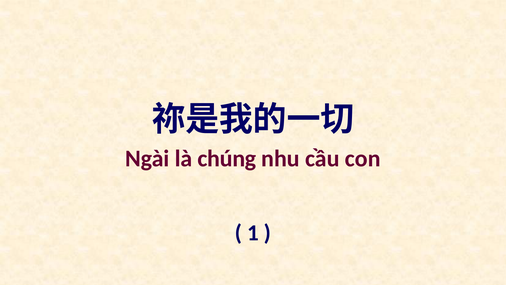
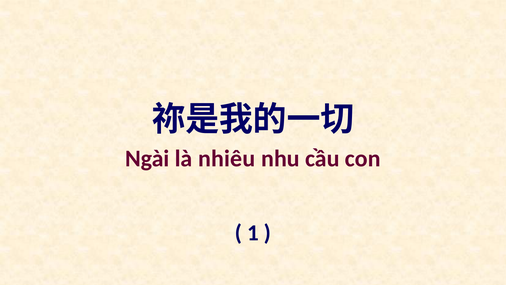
chúng: chúng -> nhiêu
